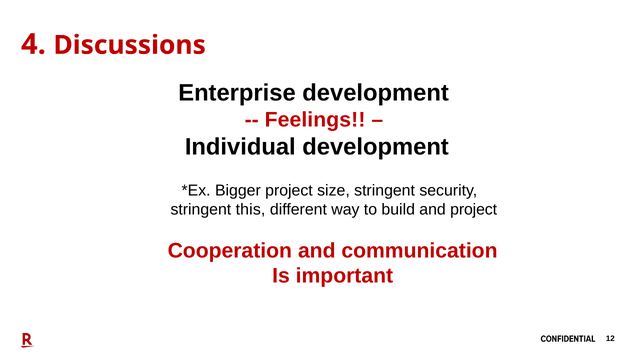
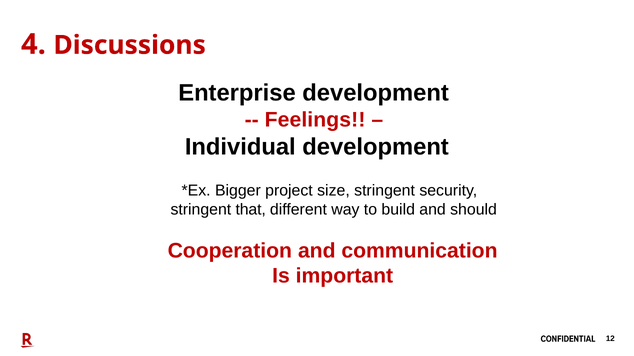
this: this -> that
and project: project -> should
